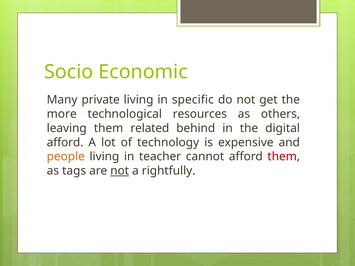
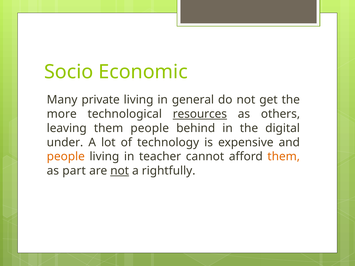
specific: specific -> general
resources underline: none -> present
them related: related -> people
afford at (65, 143): afford -> under
them at (284, 157) colour: red -> orange
tags: tags -> part
